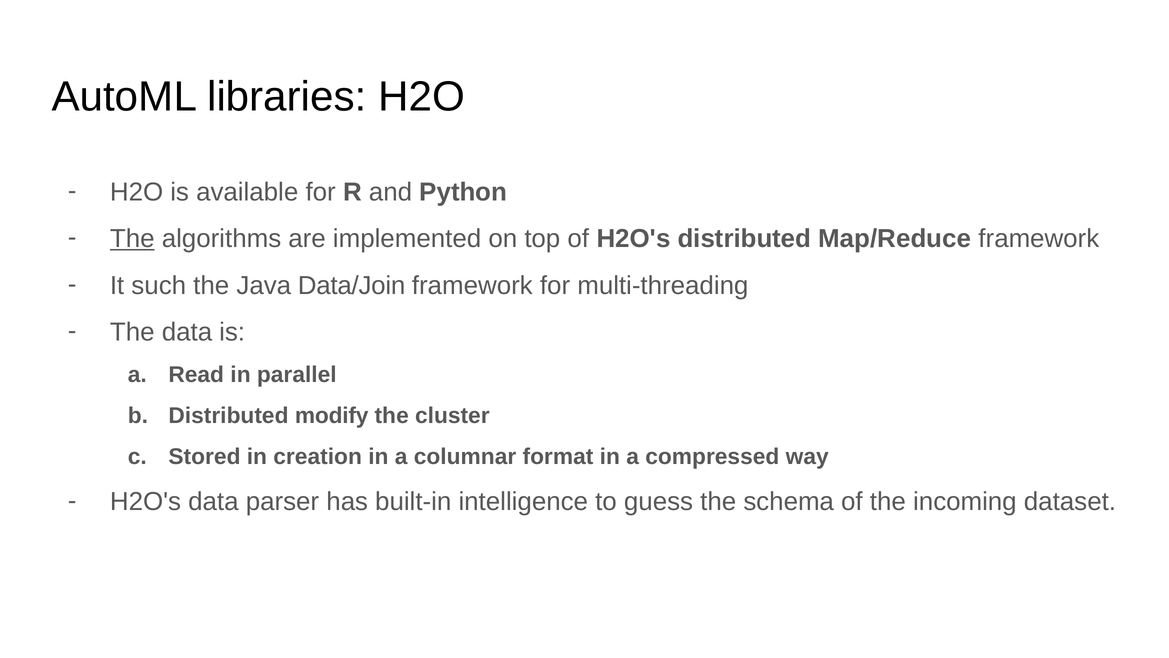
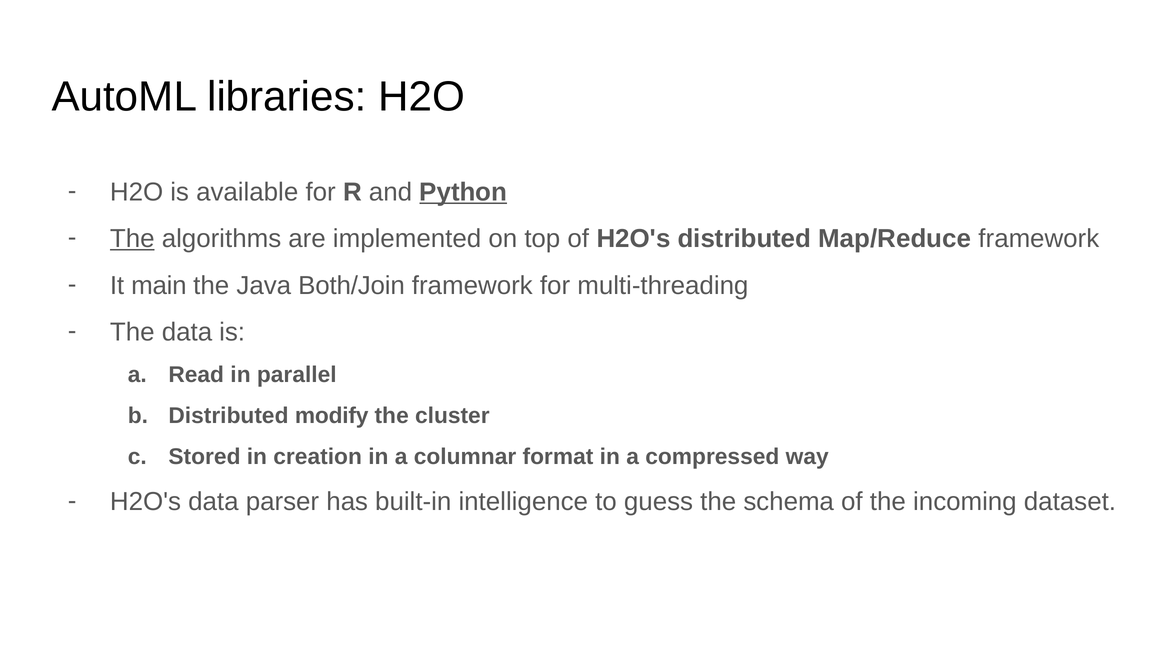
Python underline: none -> present
such: such -> main
Data/Join: Data/Join -> Both/Join
